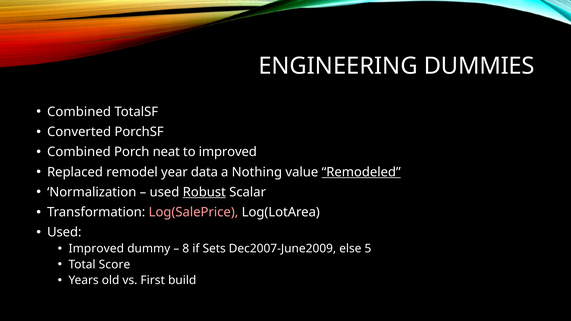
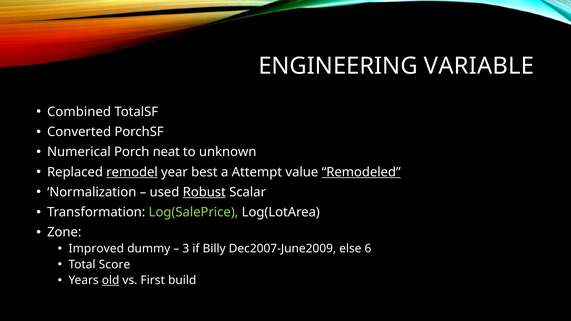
DUMMIES: DUMMIES -> VARIABLE
Combined at (79, 152): Combined -> Numerical
to improved: improved -> unknown
remodel underline: none -> present
data: data -> best
Nothing: Nothing -> Attempt
Log(SalePrice colour: pink -> light green
Used at (64, 232): Used -> Zone
8: 8 -> 3
Sets: Sets -> Billy
5: 5 -> 6
old underline: none -> present
